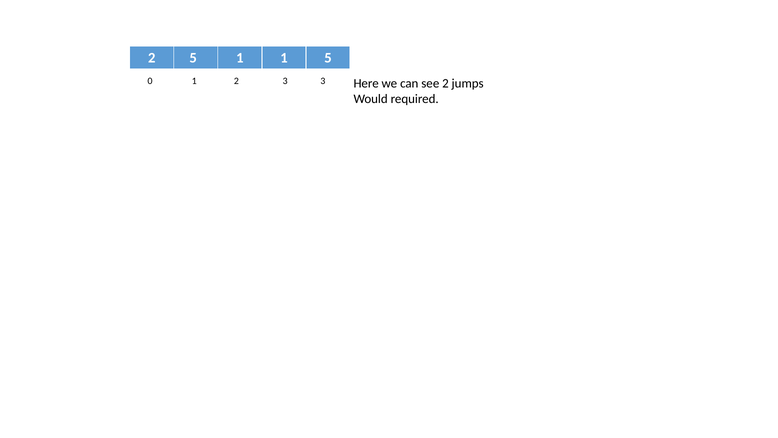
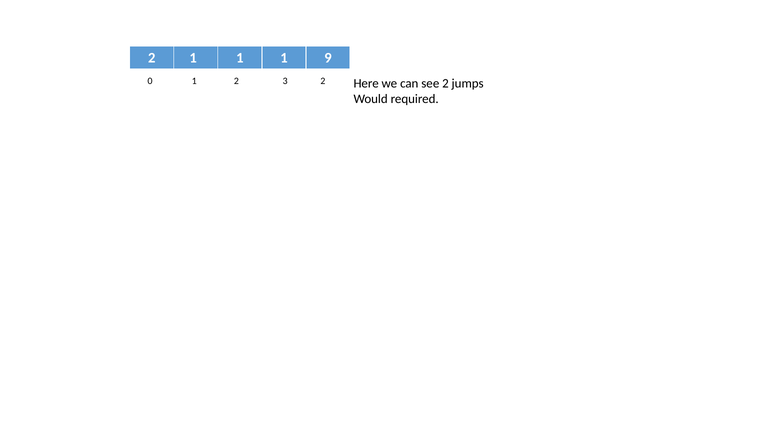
2 5: 5 -> 1
1 5: 5 -> 9
3 3: 3 -> 2
